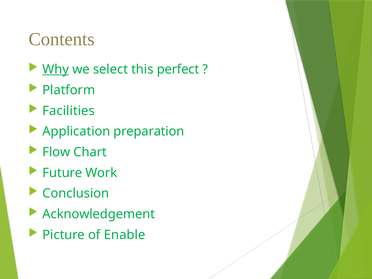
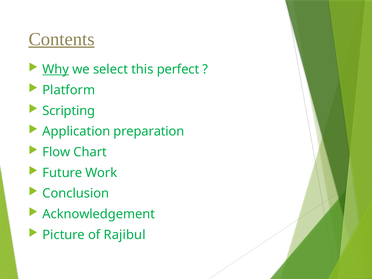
Contents underline: none -> present
Facilities: Facilities -> Scripting
Enable: Enable -> Rajibul
